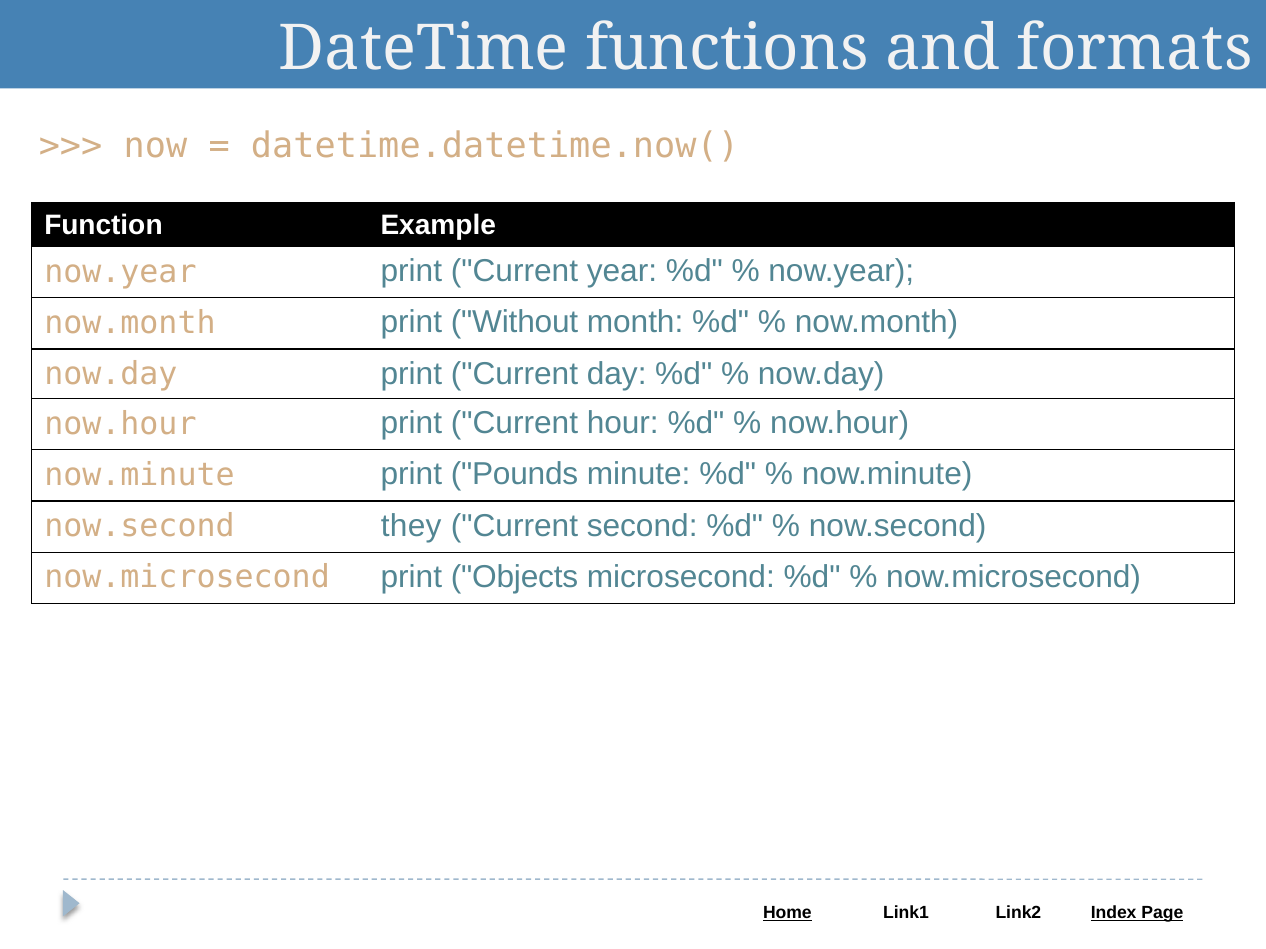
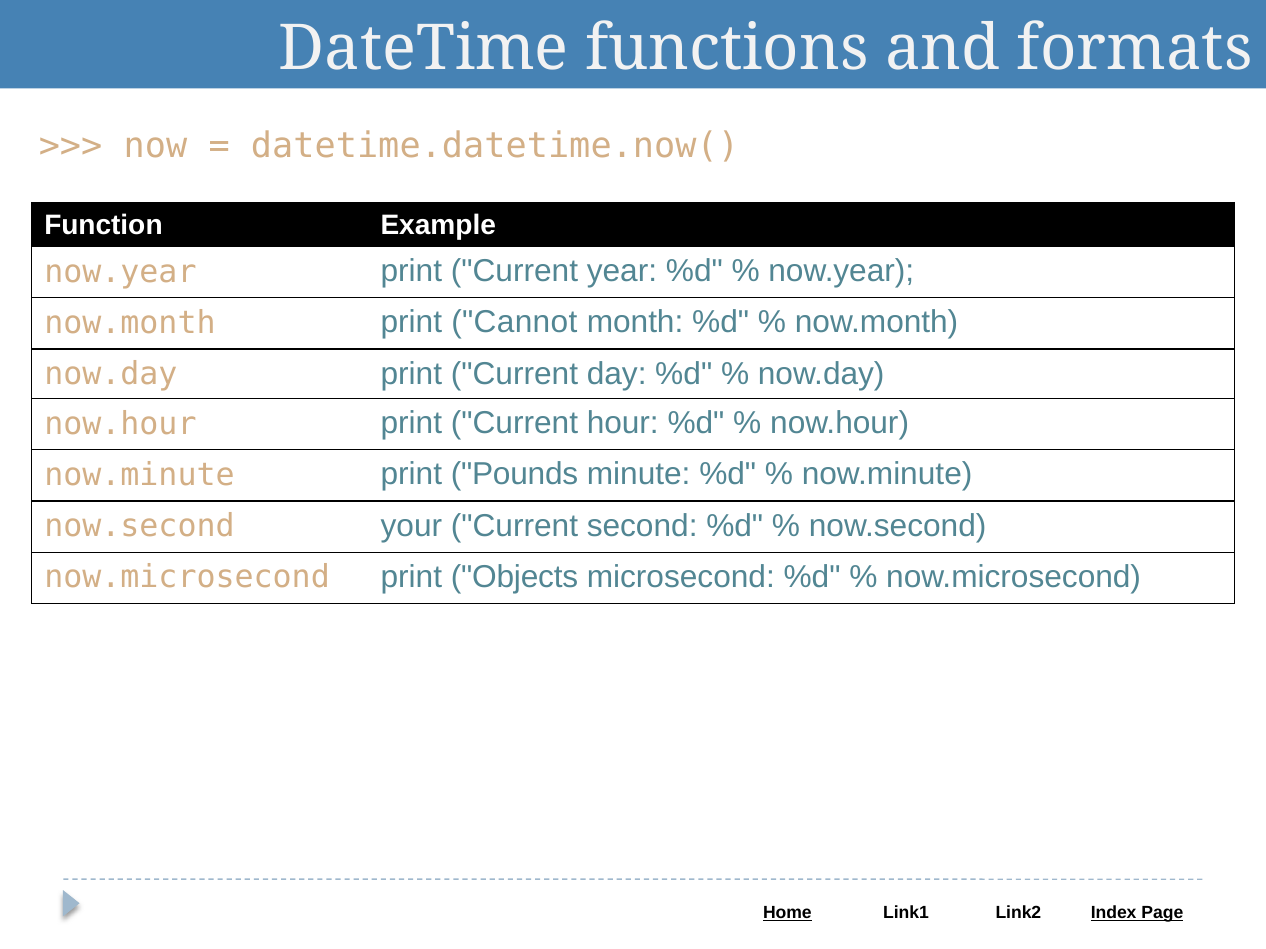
Without: Without -> Cannot
they: they -> your
